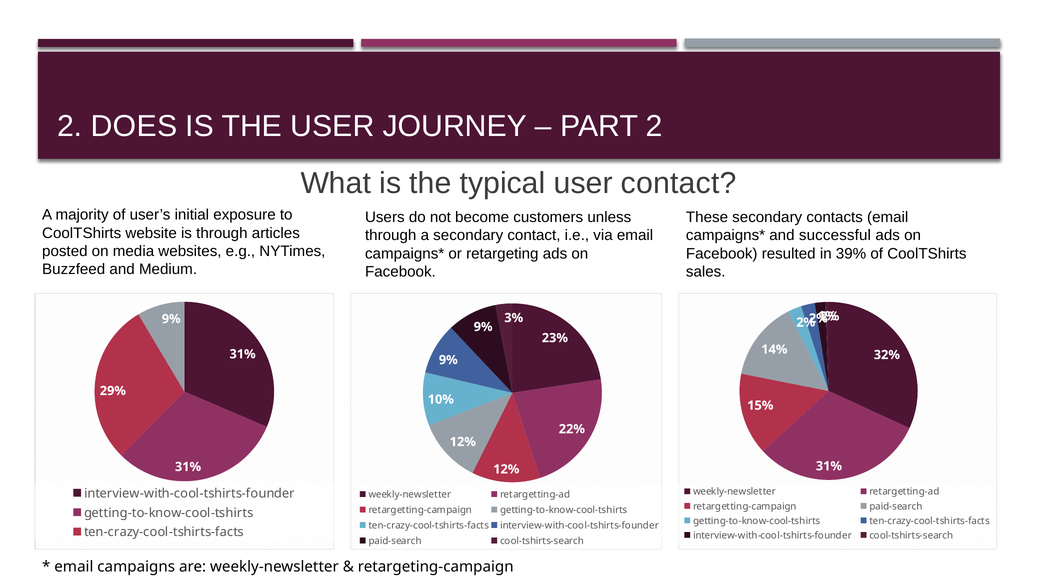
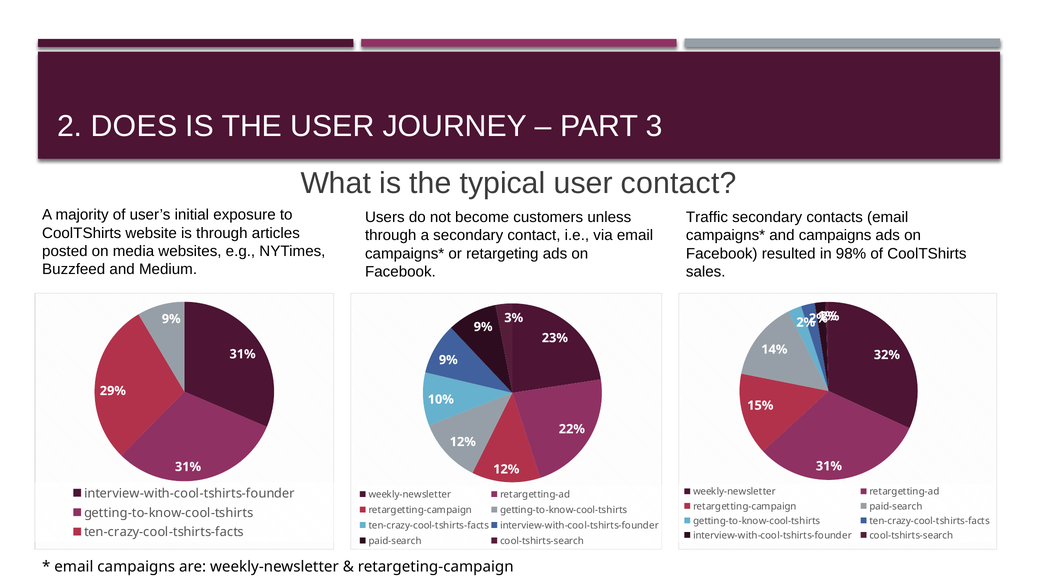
PART 2: 2 -> 3
These: These -> Traffic
and successful: successful -> campaigns
39%: 39% -> 98%
